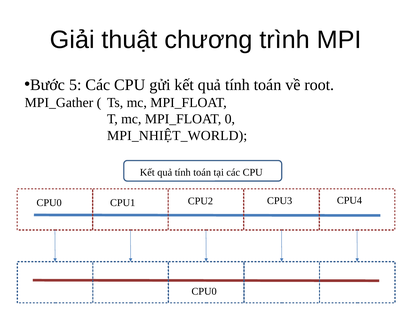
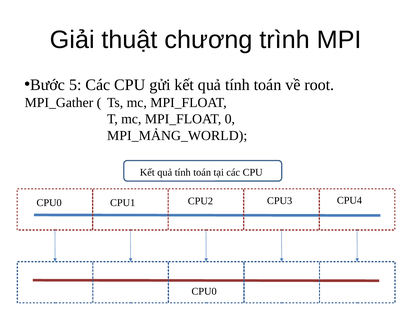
MPI_NHIỆT_WORLD: MPI_NHIỆT_WORLD -> MPI_MẢNG_WORLD
